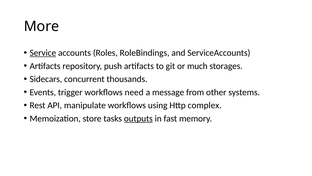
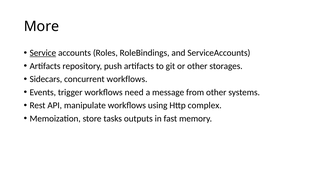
or much: much -> other
concurrent thousands: thousands -> workflows
outputs underline: present -> none
